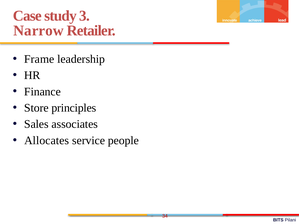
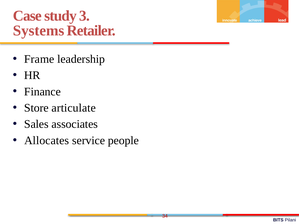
Narrow: Narrow -> Systems
principles: principles -> articulate
